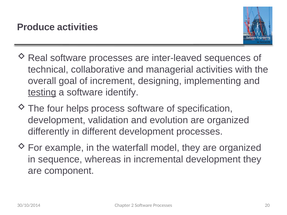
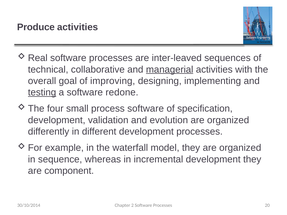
managerial underline: none -> present
increment: increment -> improving
identify: identify -> redone
helps: helps -> small
